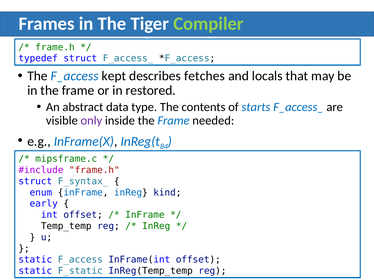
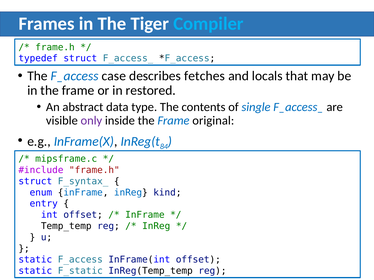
Compiler colour: light green -> light blue
kept: kept -> case
starts: starts -> single
needed: needed -> original
early: early -> entry
